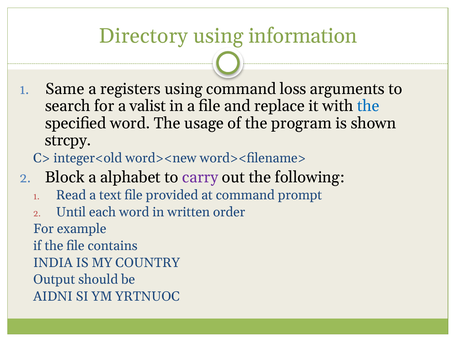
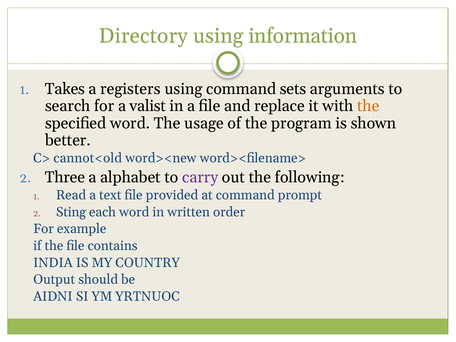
Same: Same -> Takes
loss: loss -> sets
the at (368, 106) colour: blue -> orange
strcpy: strcpy -> better
integer<old: integer<old -> cannot<old
Block: Block -> Three
Until: Until -> Sting
